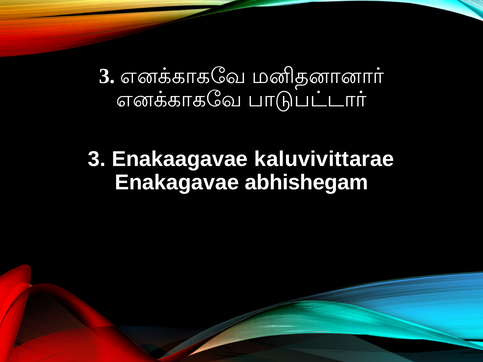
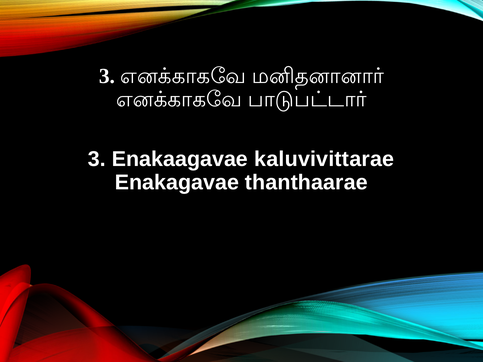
abhishegam: abhishegam -> thanthaarae
